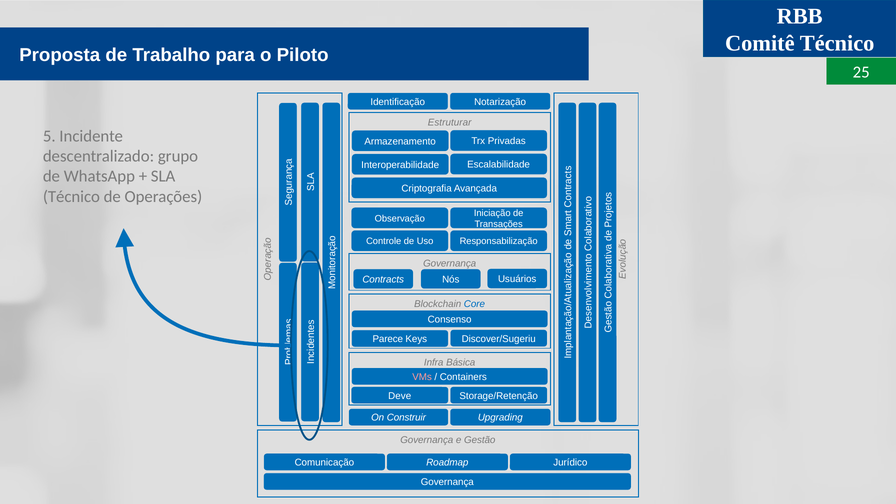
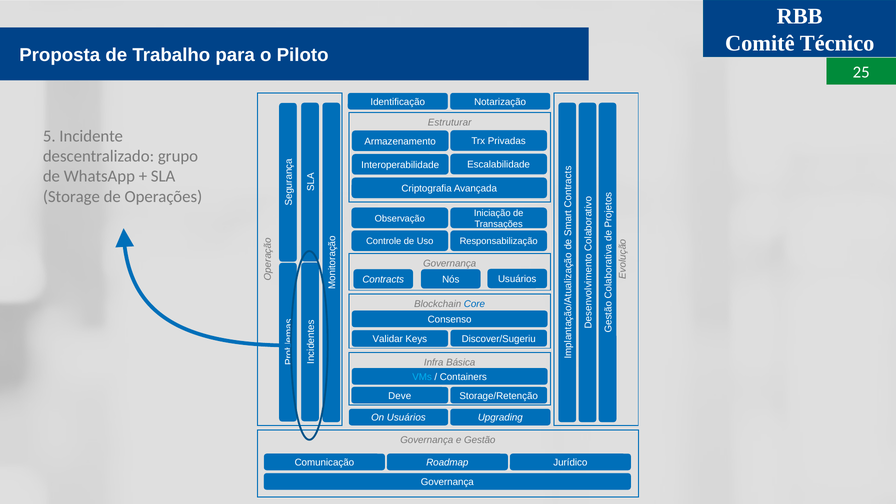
Técnico at (71, 196): Técnico -> Storage
Parece: Parece -> Validar
VMs colour: pink -> light blue
On Construir: Construir -> Usuários
